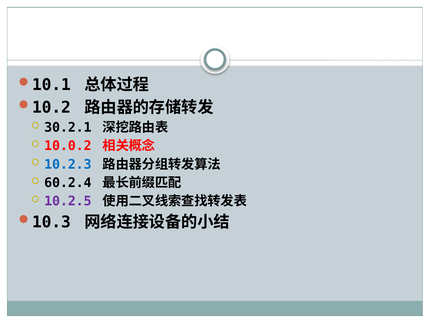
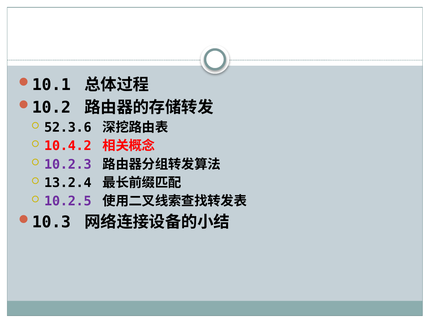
30.2.1: 30.2.1 -> 52.3.6
10.0.2: 10.0.2 -> 10.4.2
10.2.3 colour: blue -> purple
60.2.4: 60.2.4 -> 13.2.4
